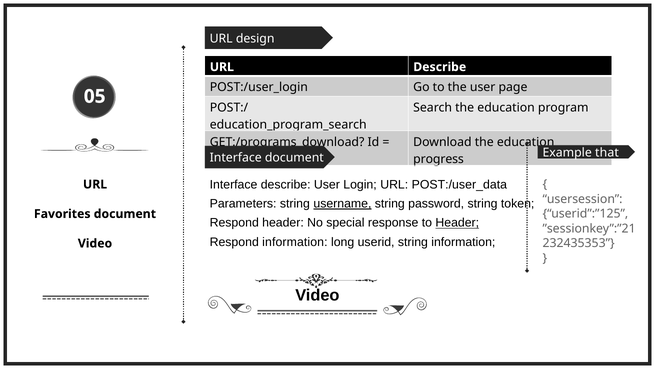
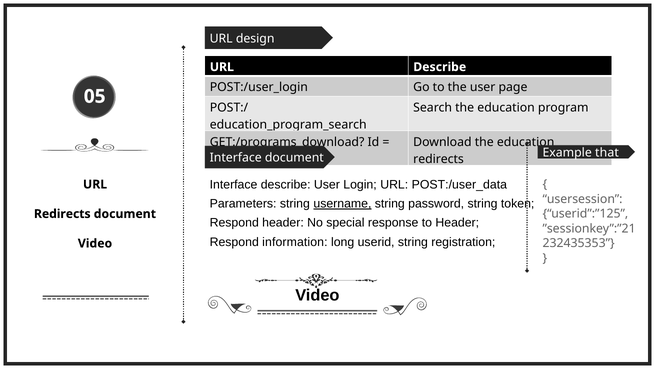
progress at (439, 159): progress -> redirects
Favorites at (62, 214): Favorites -> Redirects
Header at (457, 223) underline: present -> none
string information: information -> registration
